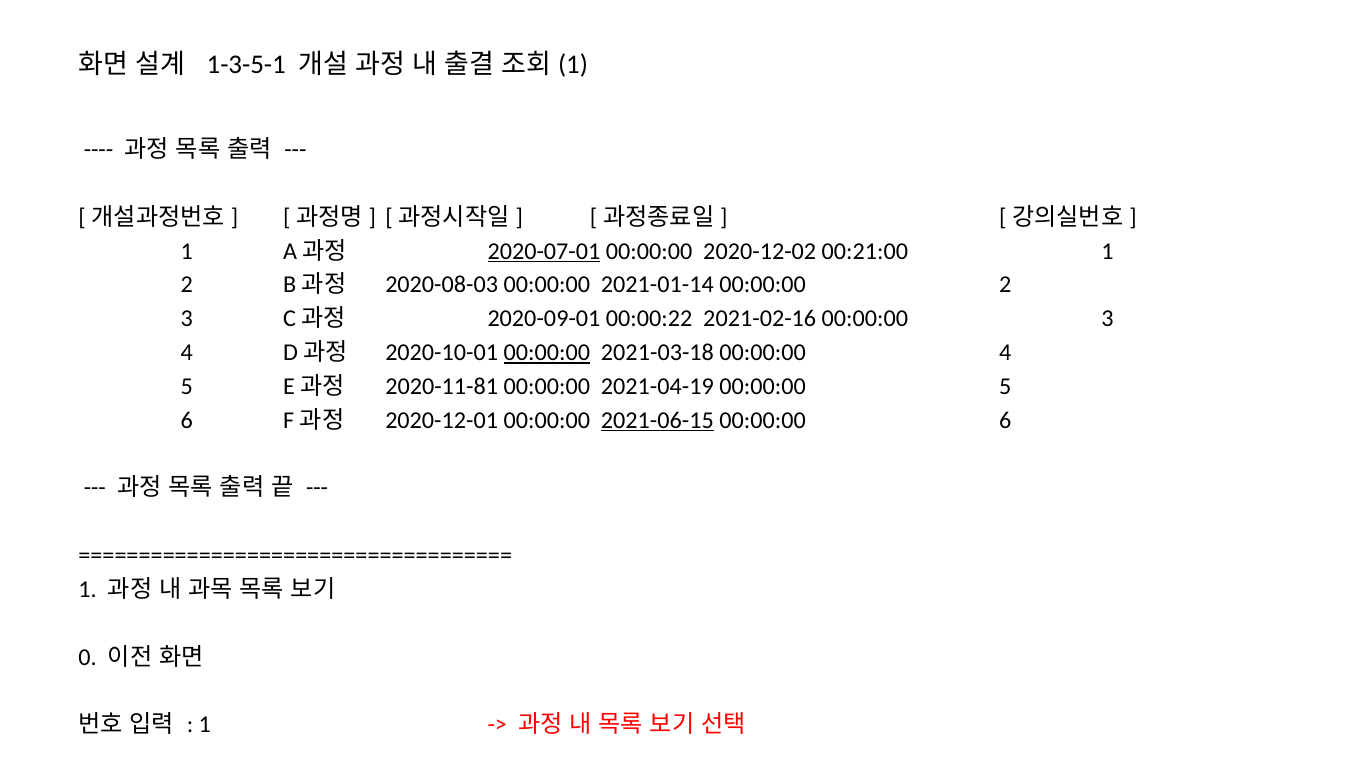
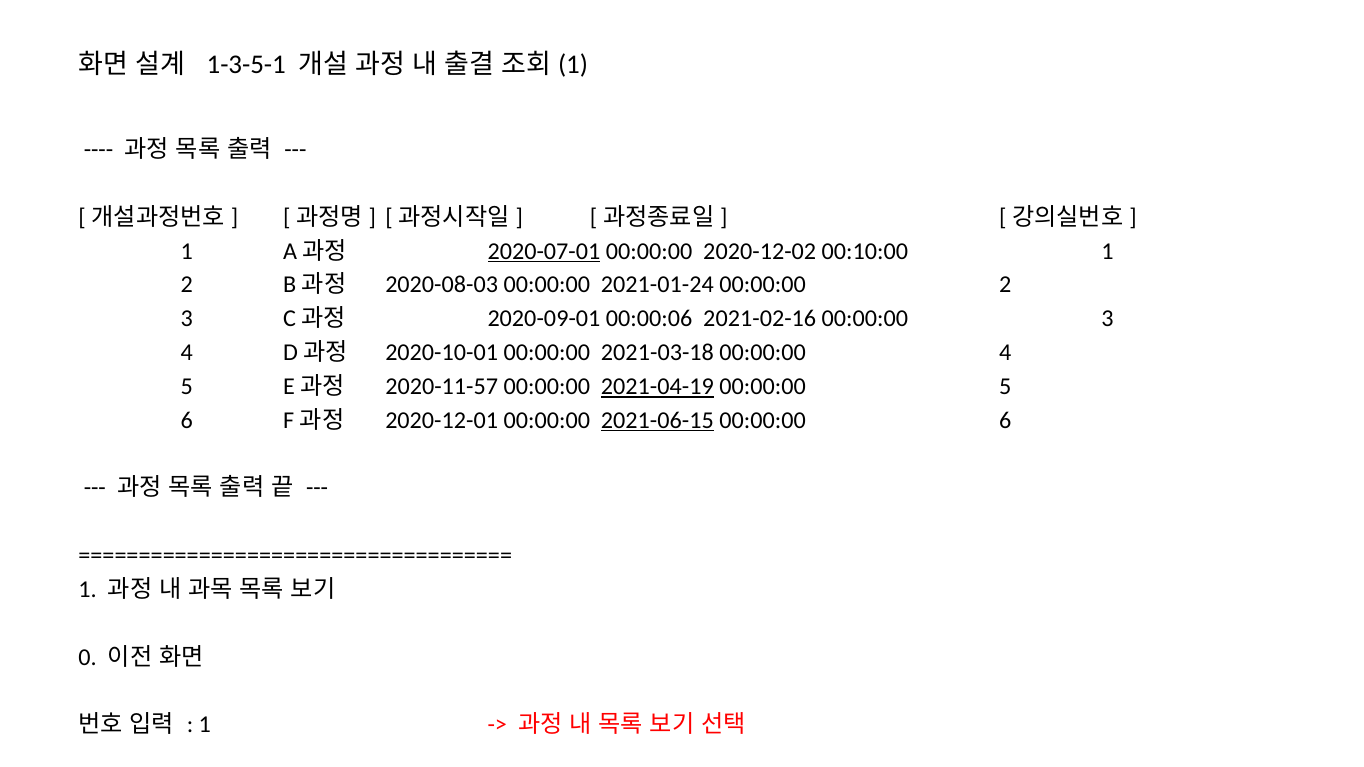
00:21:00: 00:21:00 -> 00:10:00
2021-01-14: 2021-01-14 -> 2021-01-24
00:00:22: 00:00:22 -> 00:00:06
00:00:00 at (547, 353) underline: present -> none
2020-11-81: 2020-11-81 -> 2020-11-57
2021-04-19 underline: none -> present
